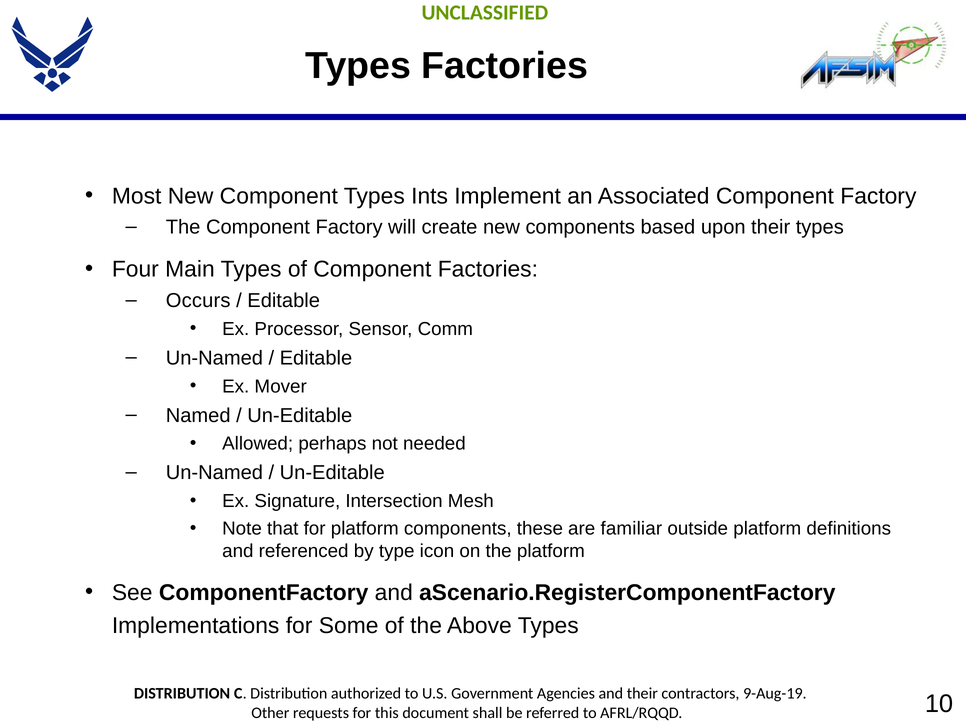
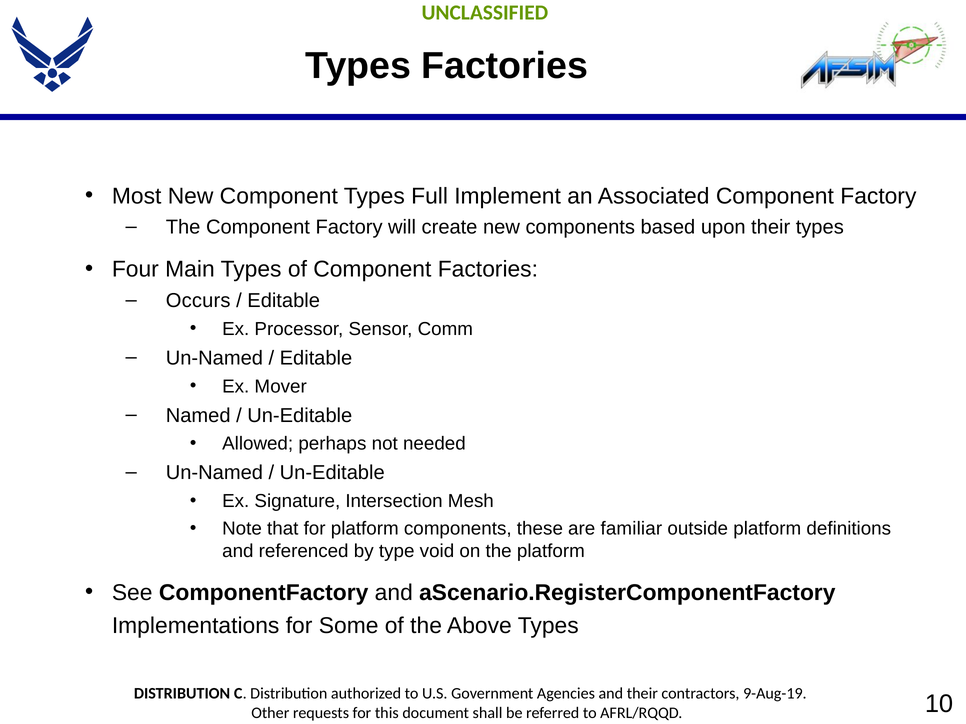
Ints: Ints -> Full
icon: icon -> void
